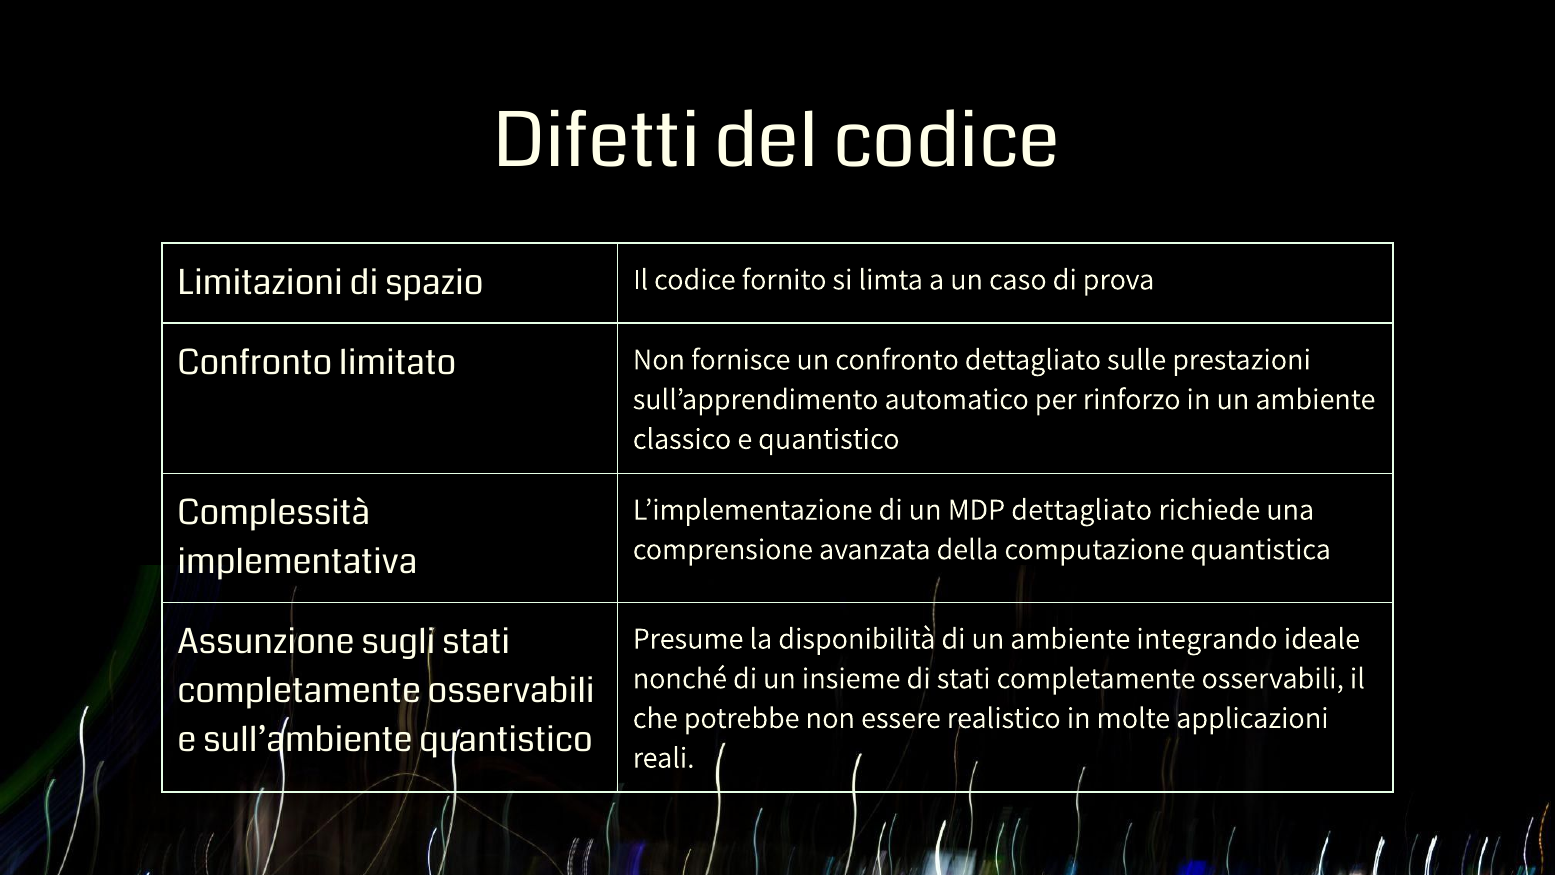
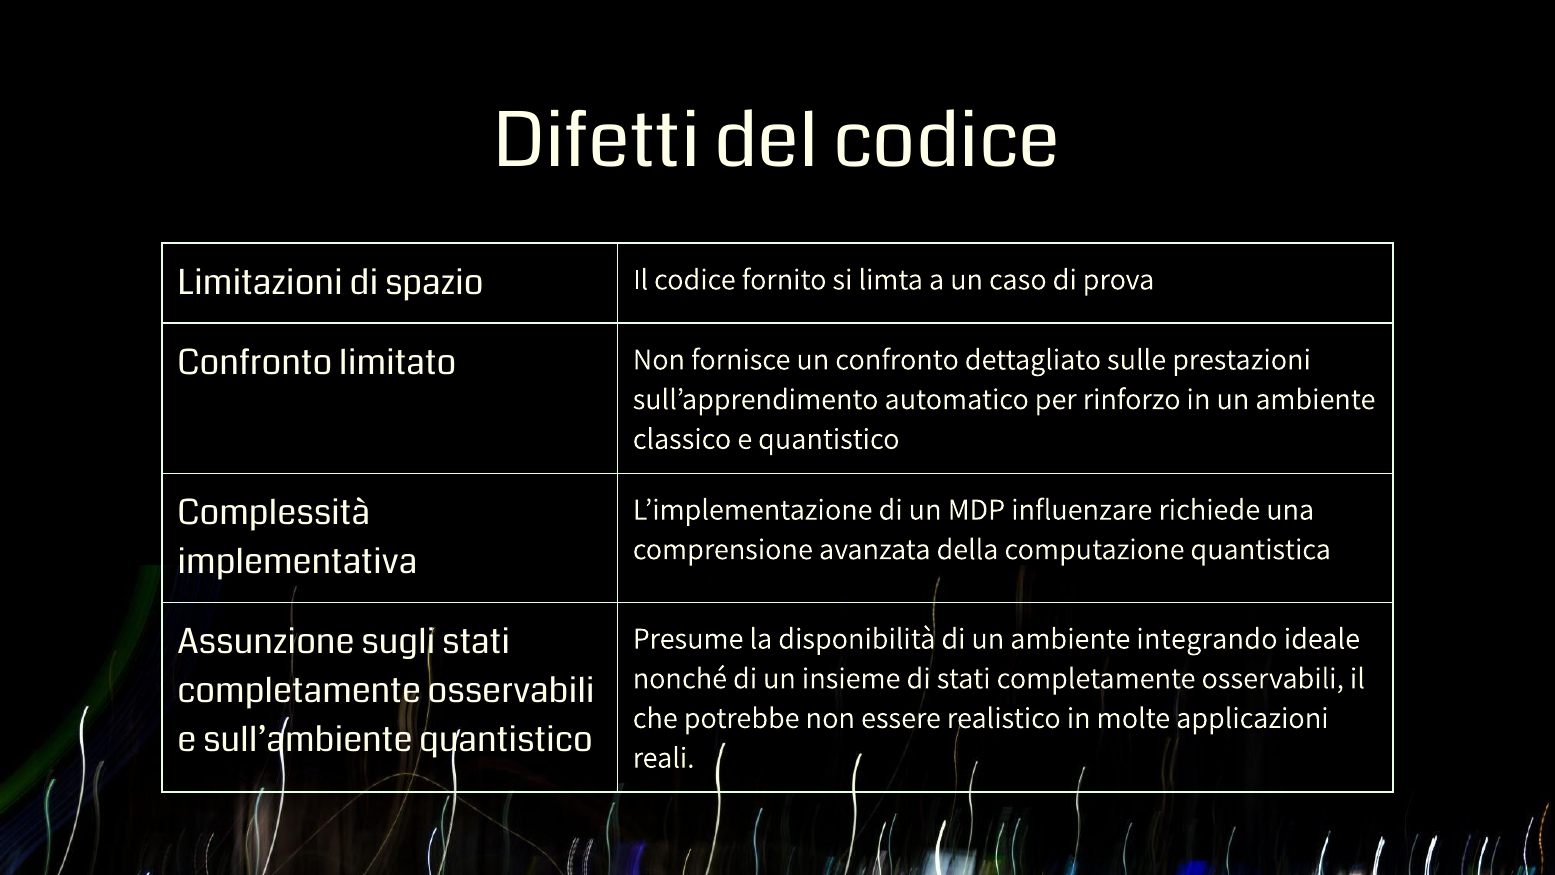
MDP dettagliato: dettagliato -> influenzare
